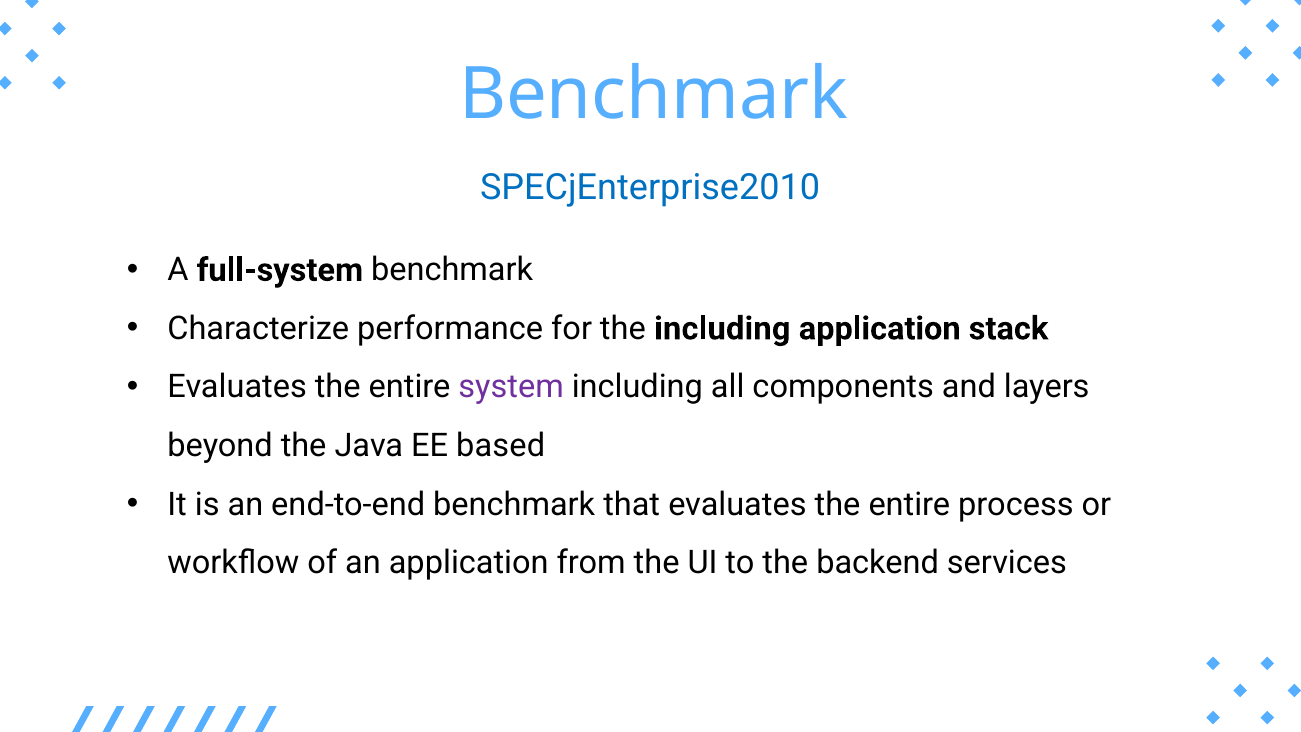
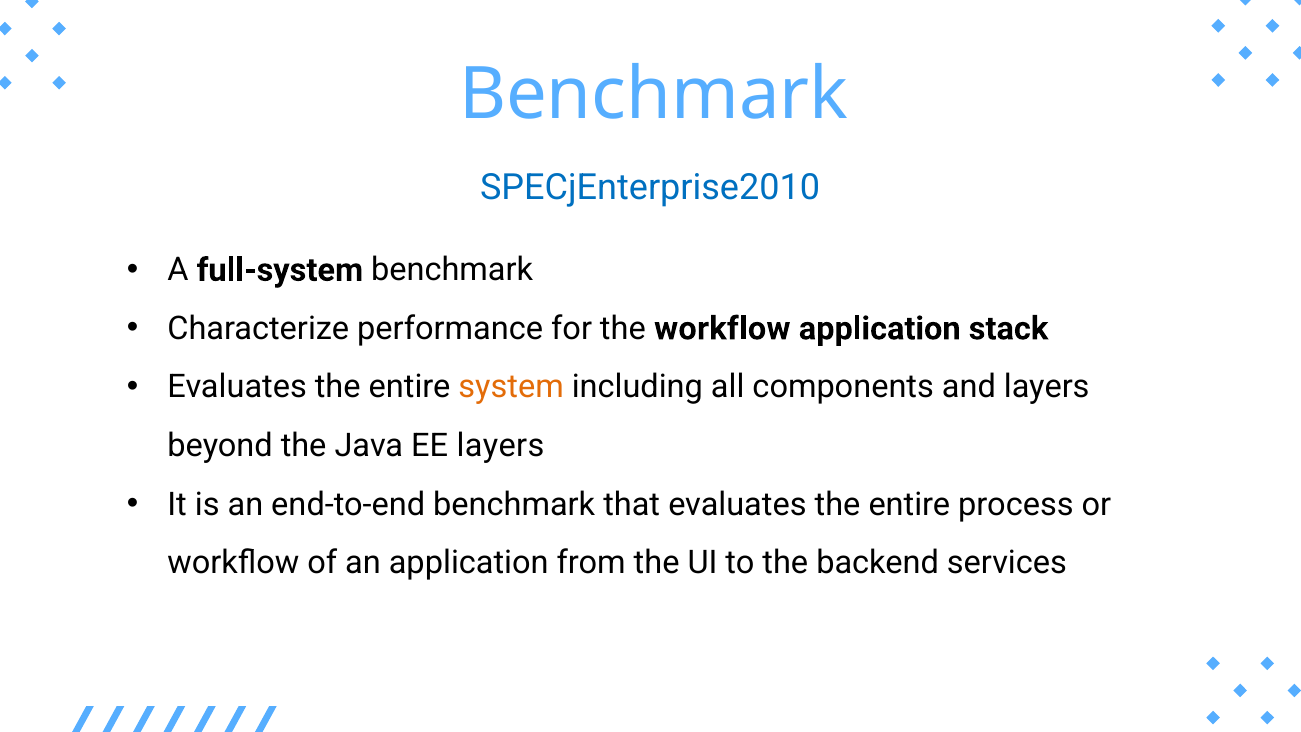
the including: including -> workflow
system colour: purple -> orange
EE based: based -> layers
